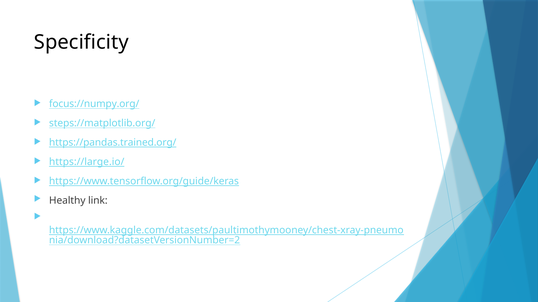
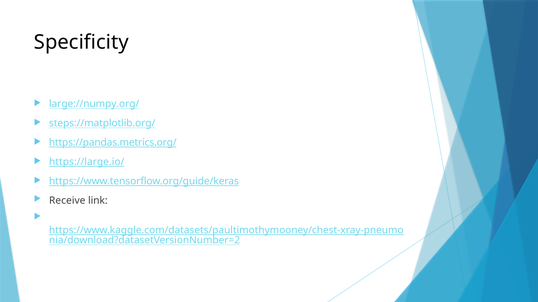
focus://numpy.org/: focus://numpy.org/ -> large://numpy.org/
https://pandas.trained.org/: https://pandas.trained.org/ -> https://pandas.metrics.org/
Healthy: Healthy -> Receive
